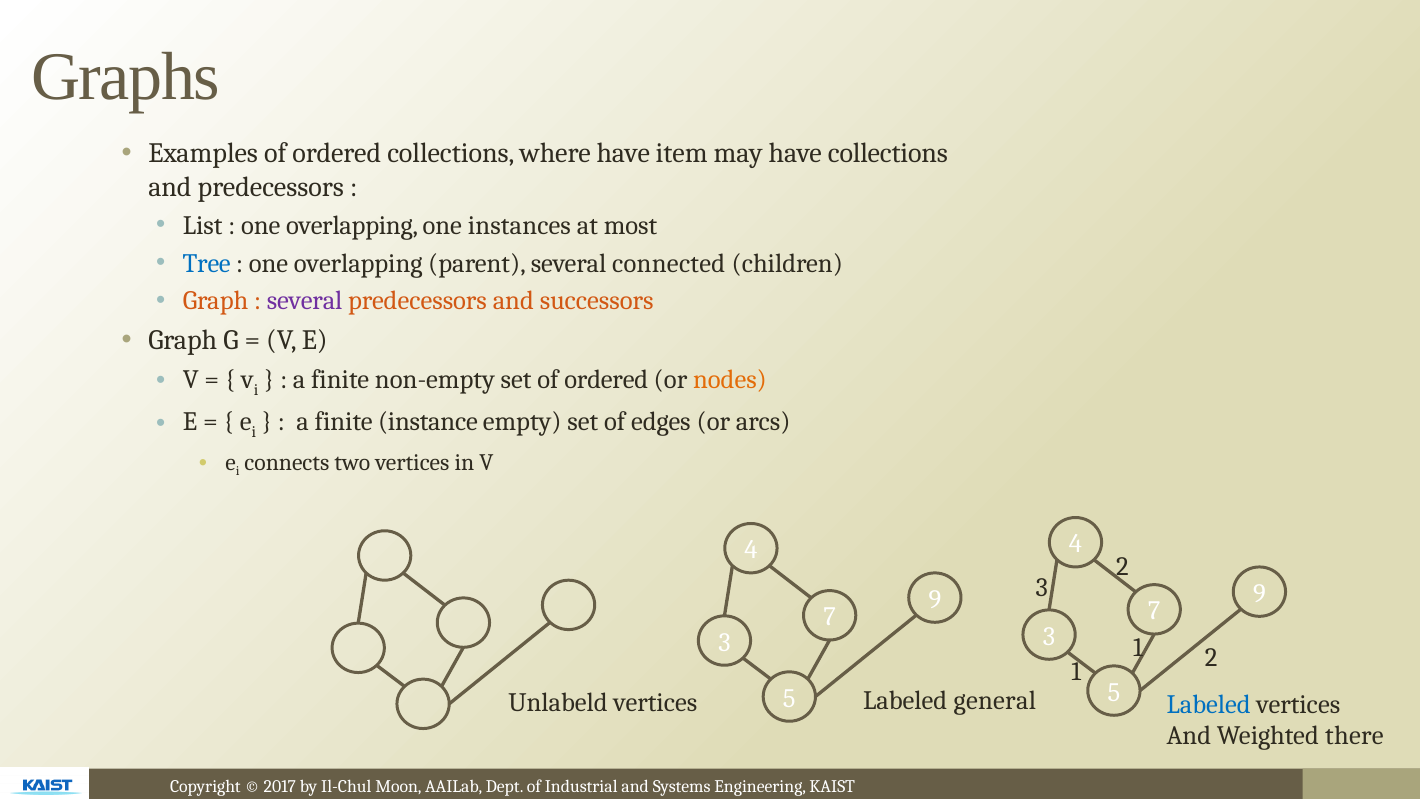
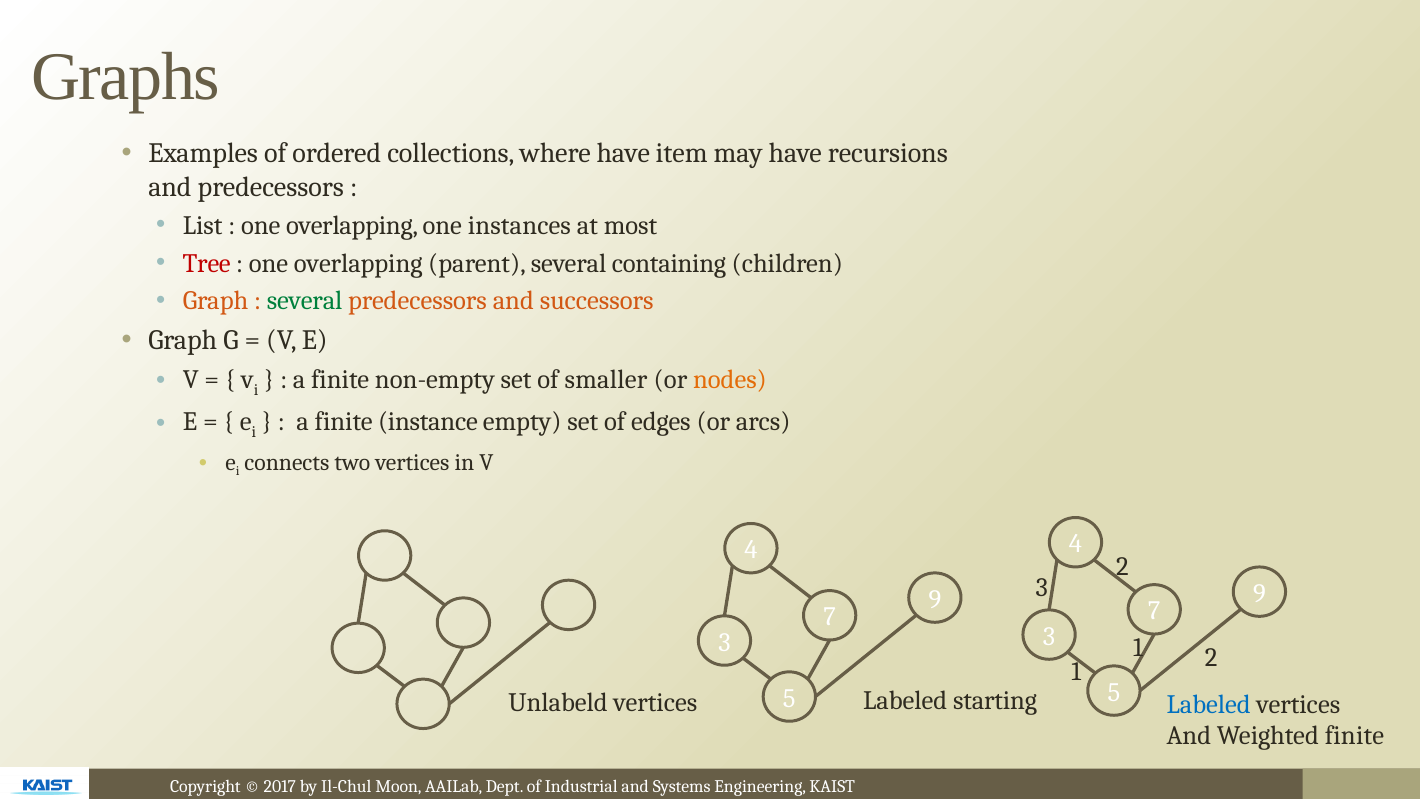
have collections: collections -> recursions
Tree colour: blue -> red
connected: connected -> containing
several at (305, 301) colour: purple -> green
set of ordered: ordered -> smaller
general: general -> starting
Weighted there: there -> finite
